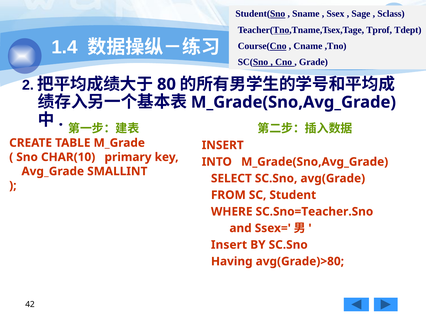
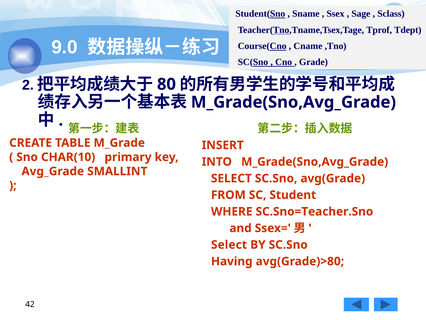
1.4: 1.4 -> 9.0
Insert at (229, 244): Insert -> Select
